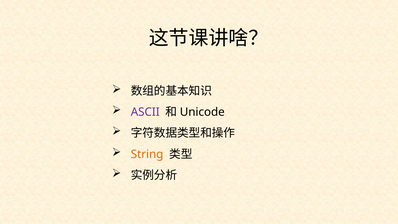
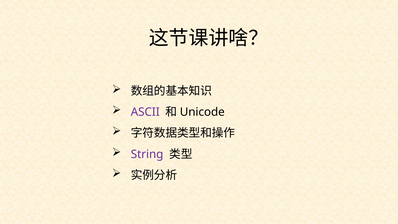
String colour: orange -> purple
